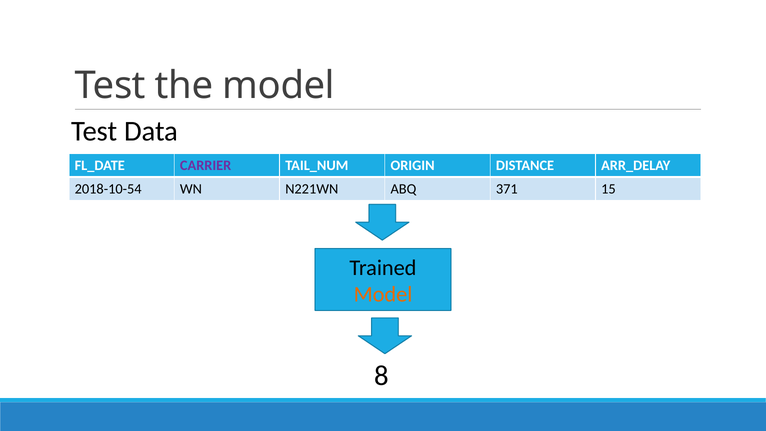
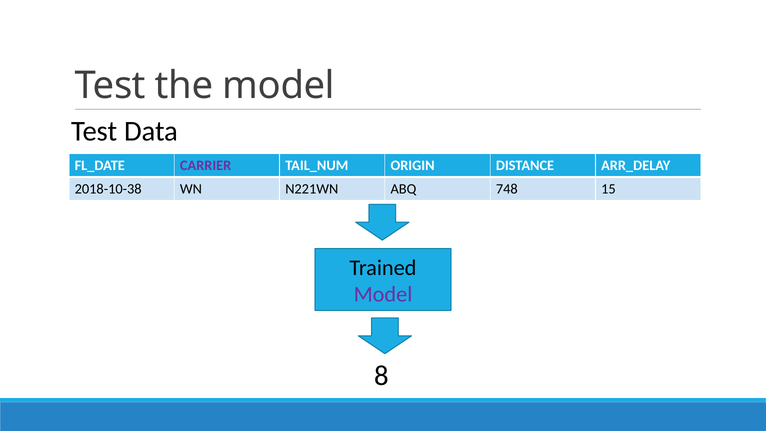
2018-10-54: 2018-10-54 -> 2018-10-38
371: 371 -> 748
Model at (383, 294) colour: orange -> purple
